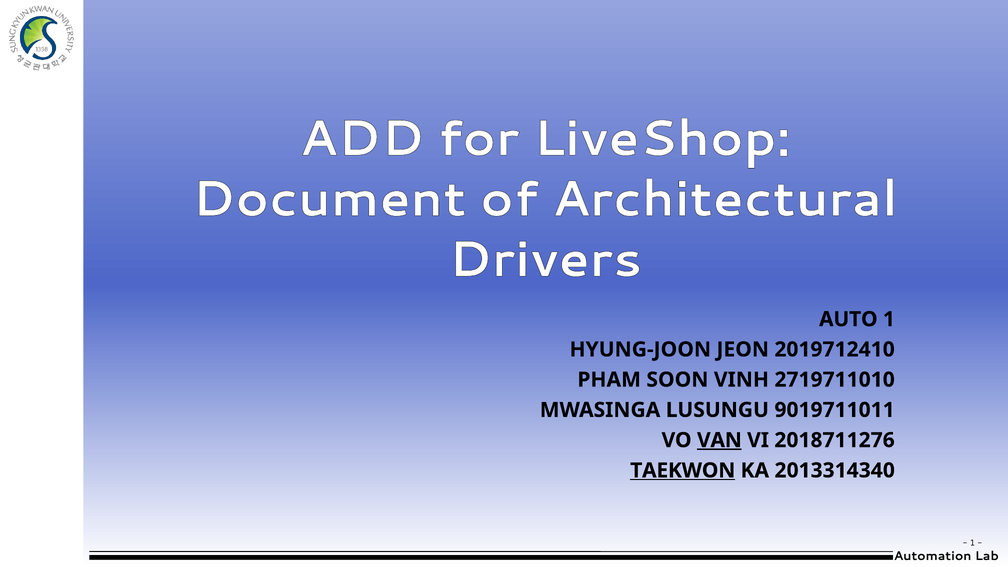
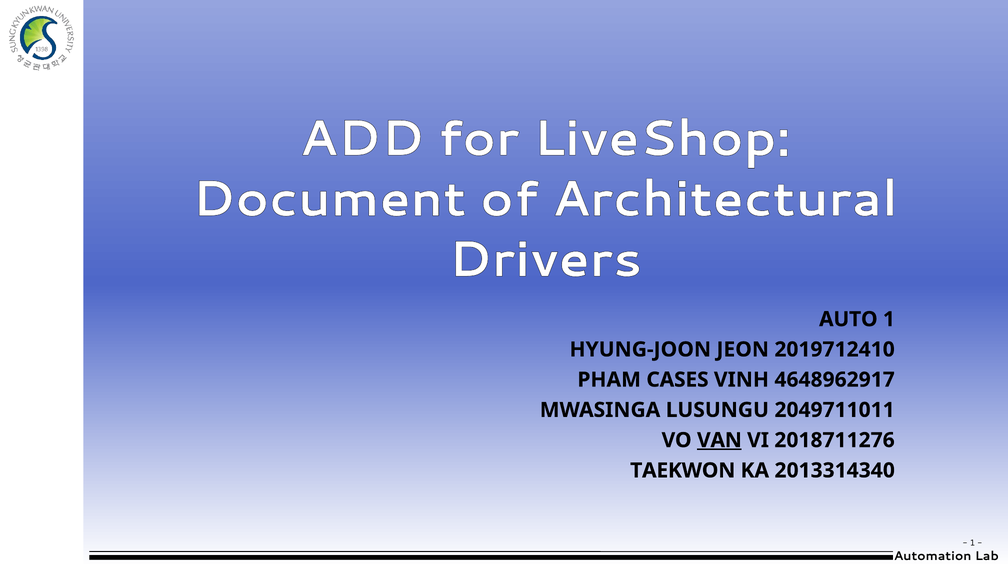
SOON: SOON -> CASES
2719711010: 2719711010 -> 4648962917
9019711011: 9019711011 -> 2049711011
TAEKWON underline: present -> none
